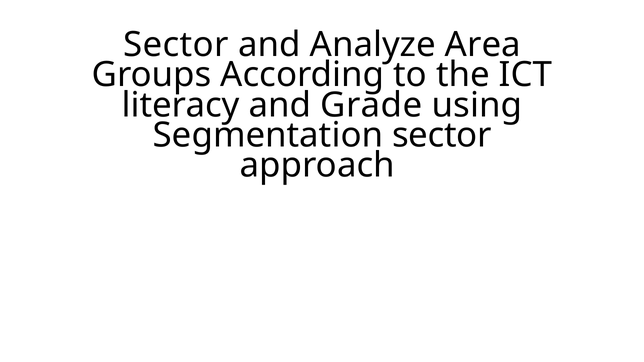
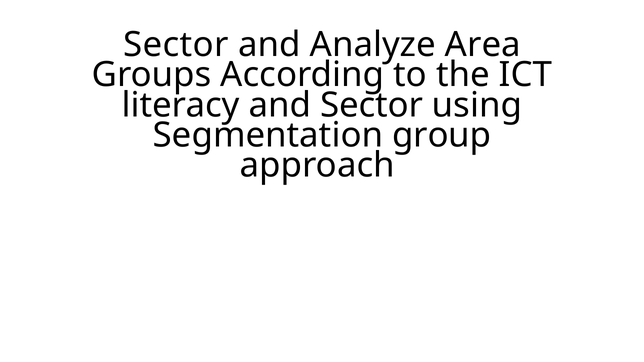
and Grade: Grade -> Sector
Segmentation sector: sector -> group
